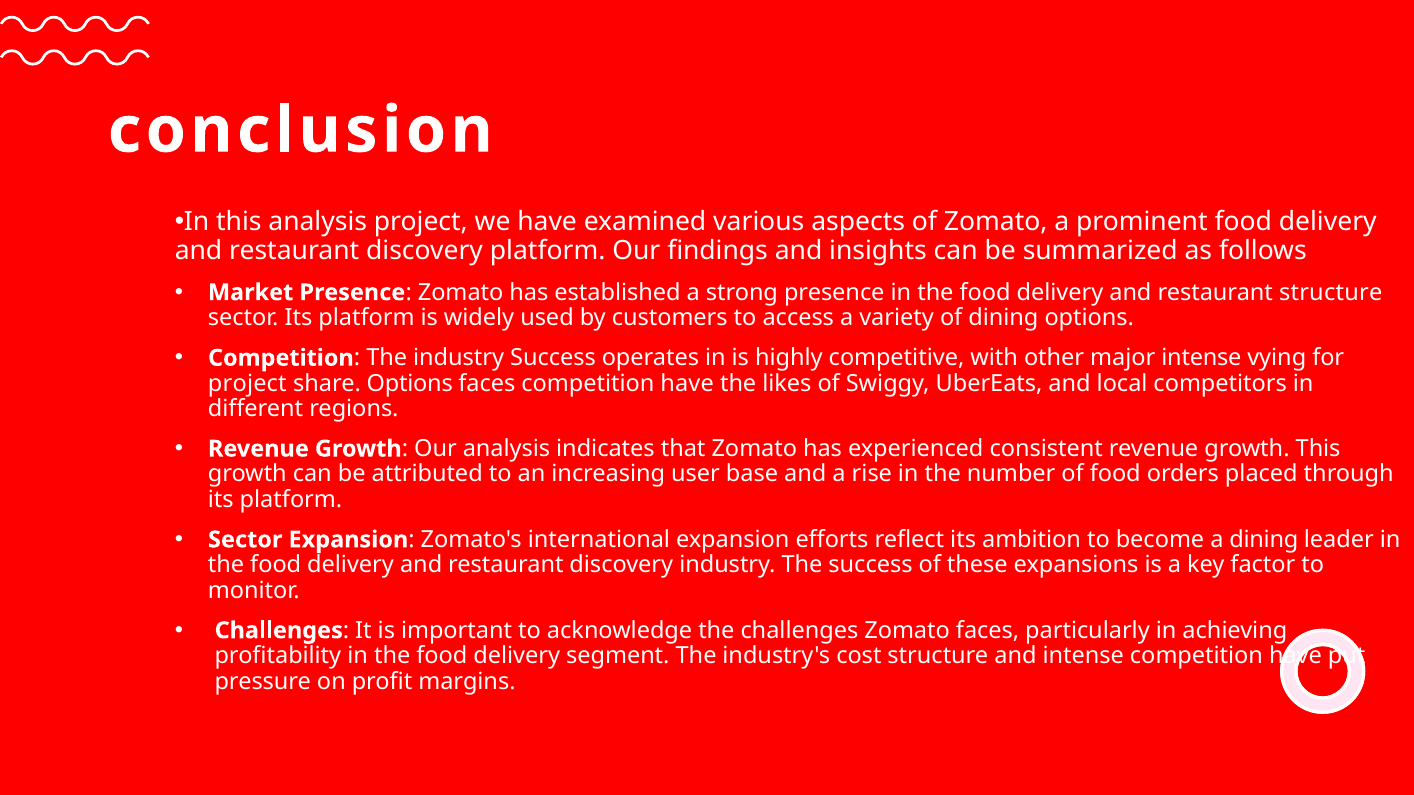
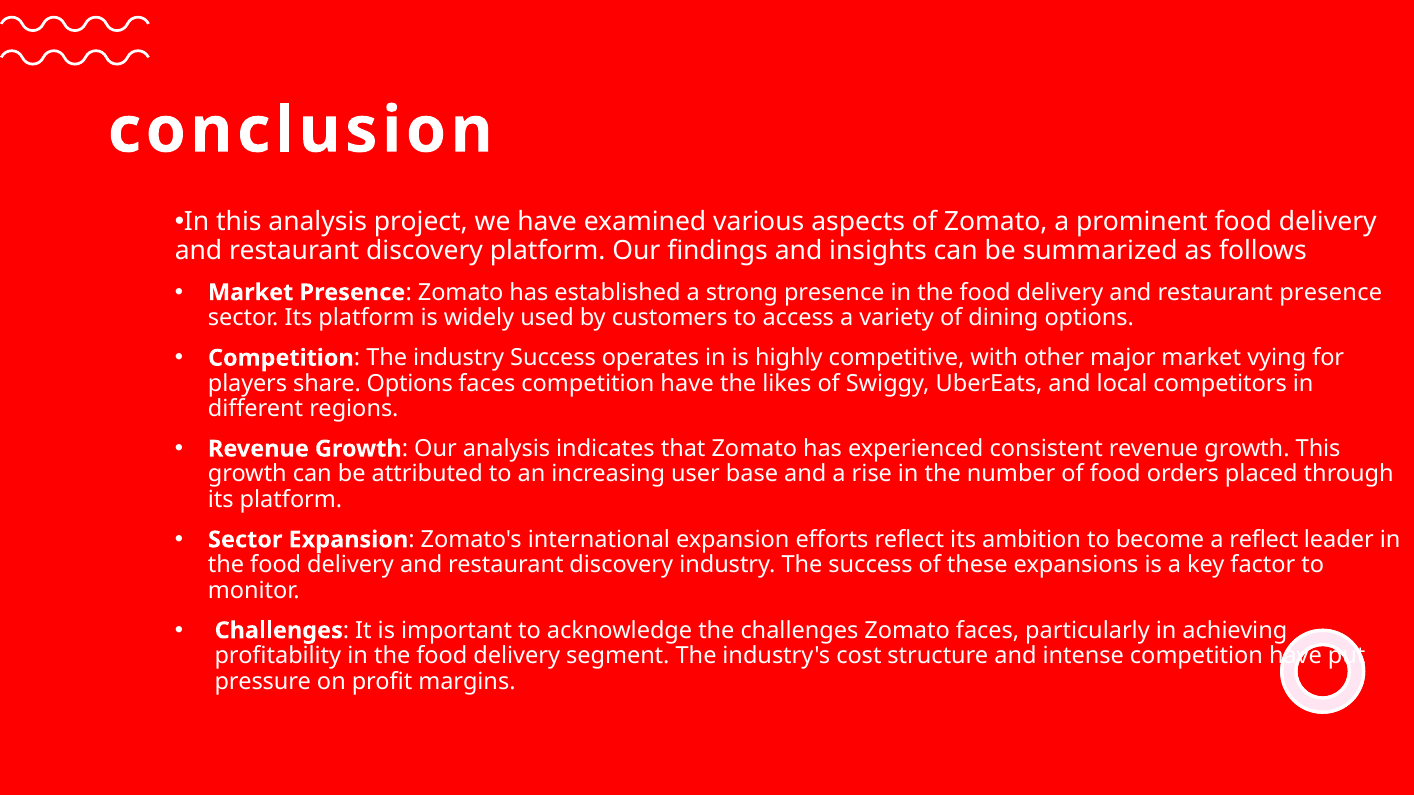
restaurant structure: structure -> presence
major intense: intense -> market
project at (247, 383): project -> players
a dining: dining -> reflect
